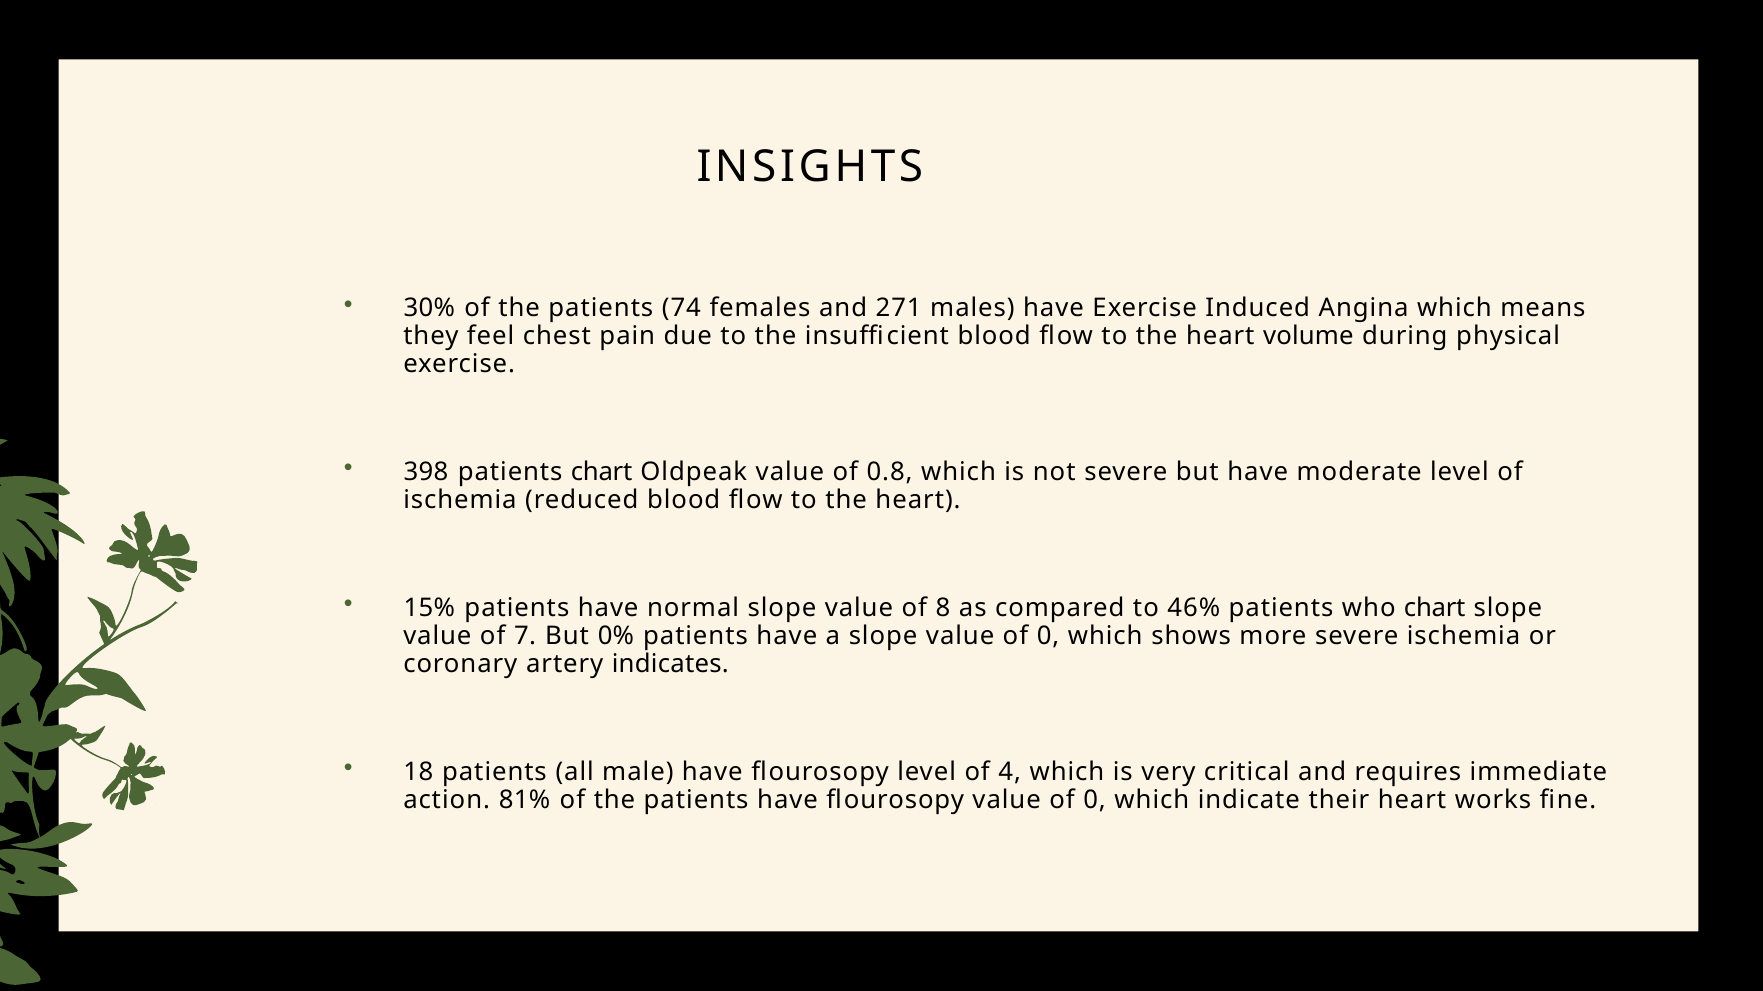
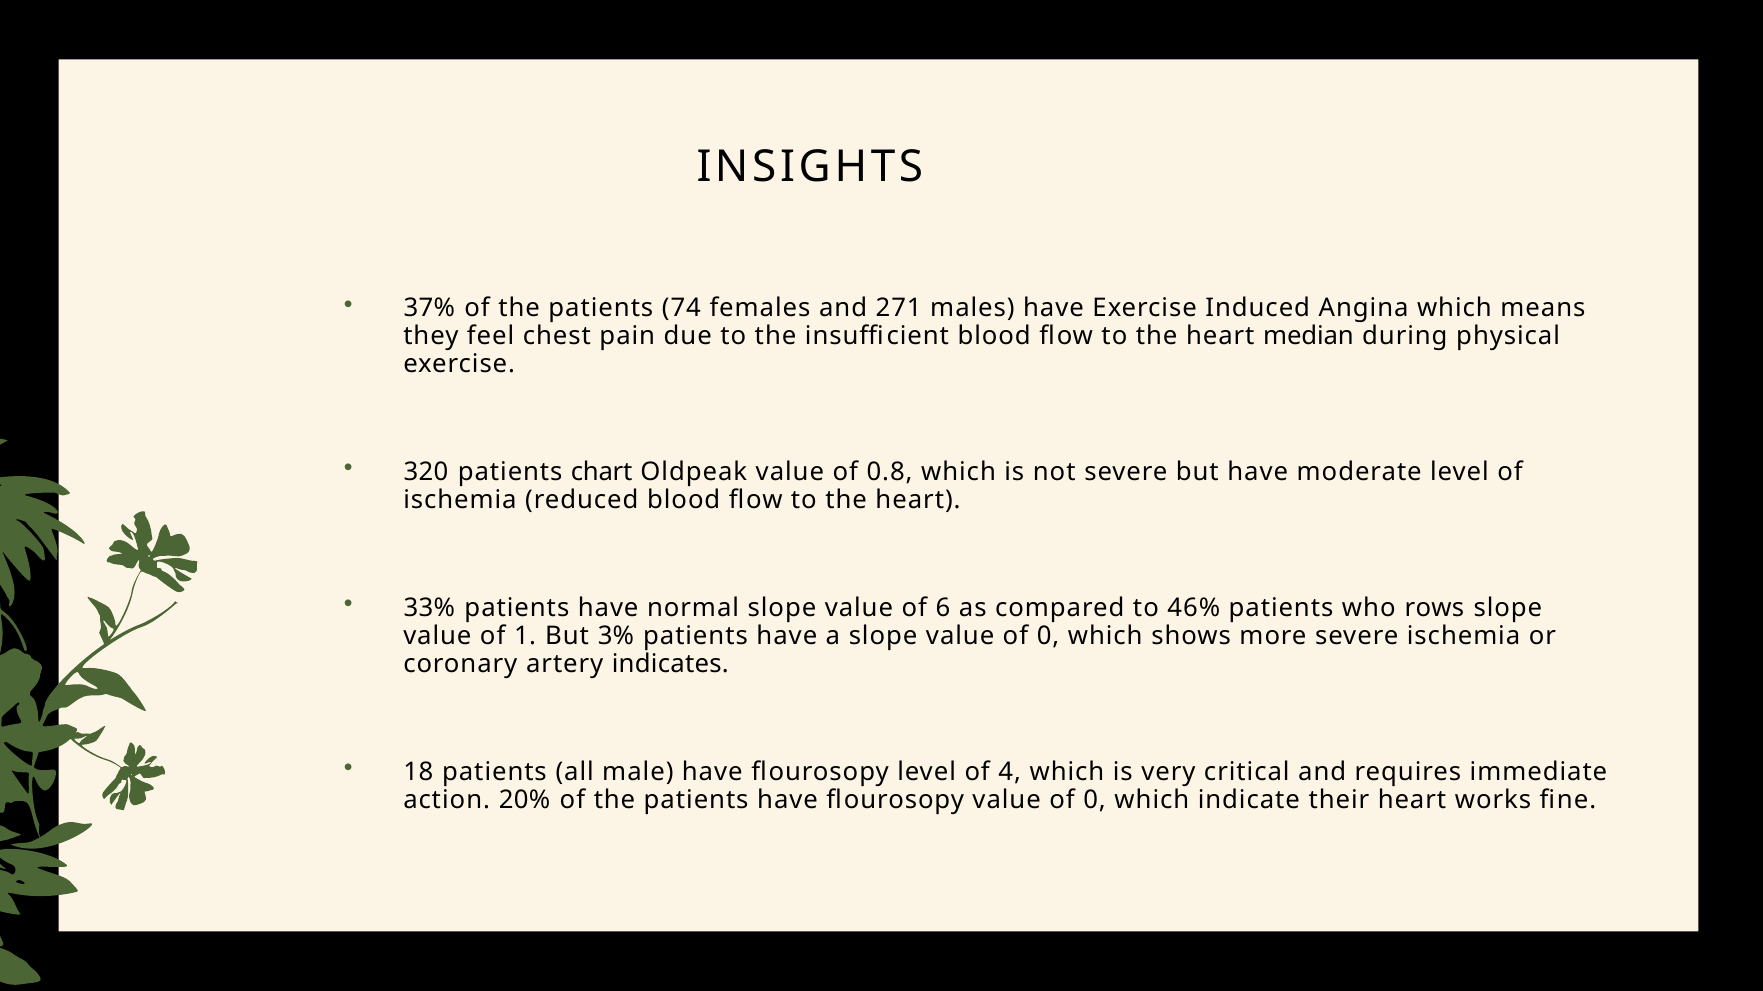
30%: 30% -> 37%
volume: volume -> median
398: 398 -> 320
15%: 15% -> 33%
8: 8 -> 6
who chart: chart -> rows
7: 7 -> 1
0%: 0% -> 3%
81%: 81% -> 20%
